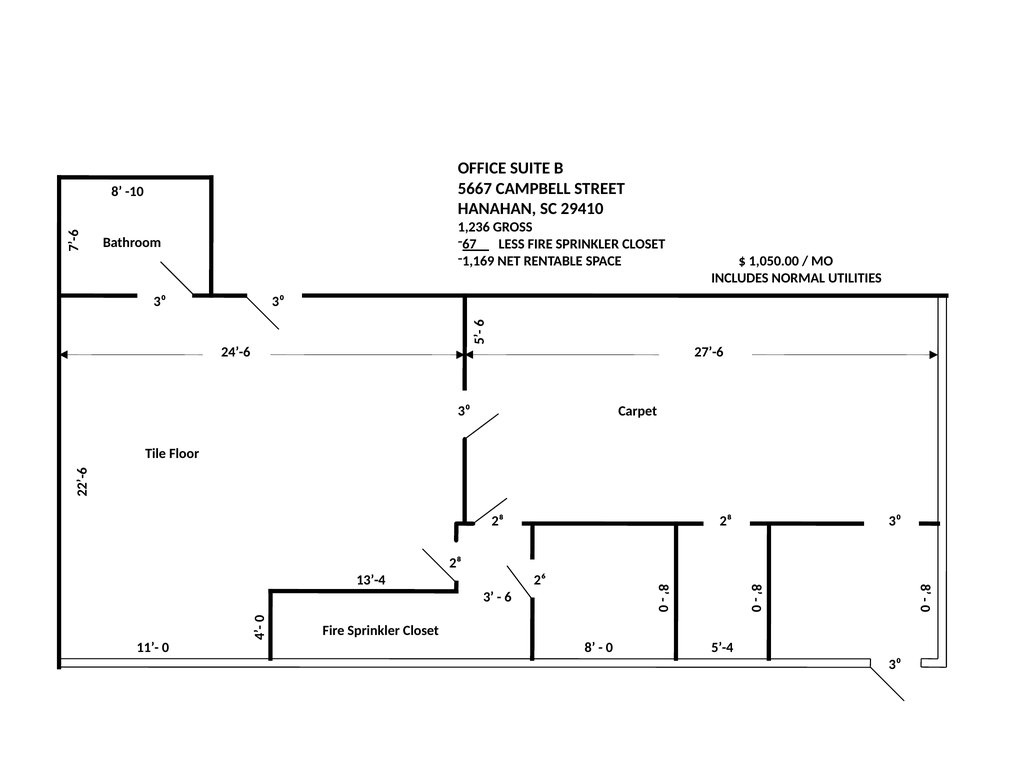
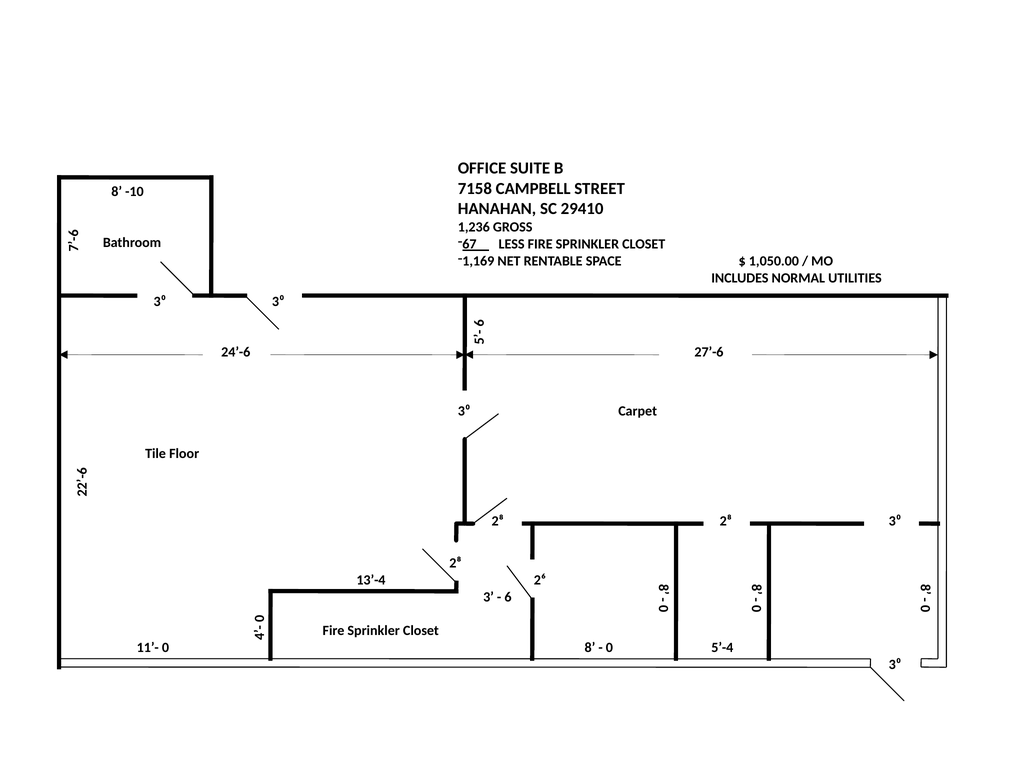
5667: 5667 -> 7158
